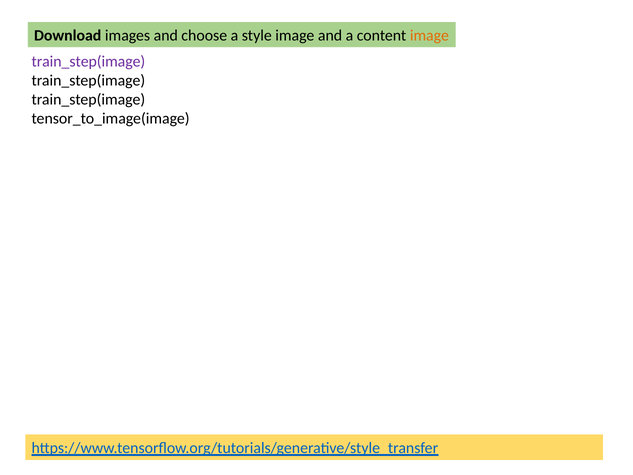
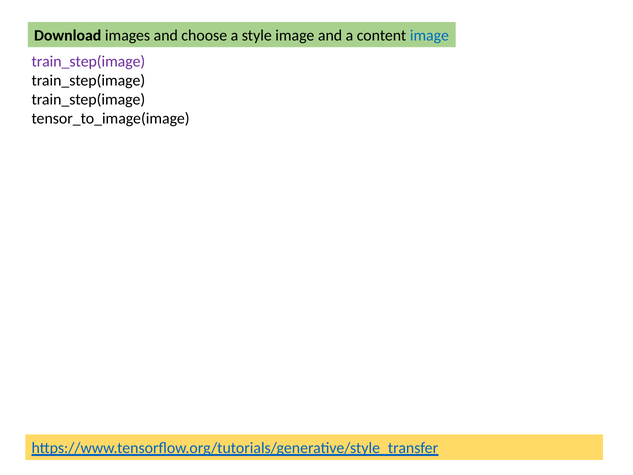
image at (429, 36) colour: orange -> blue
